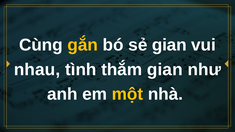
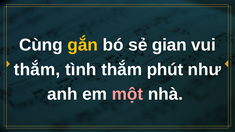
nhau at (37, 70): nhau -> thắm
thắm gian: gian -> phút
một colour: yellow -> pink
